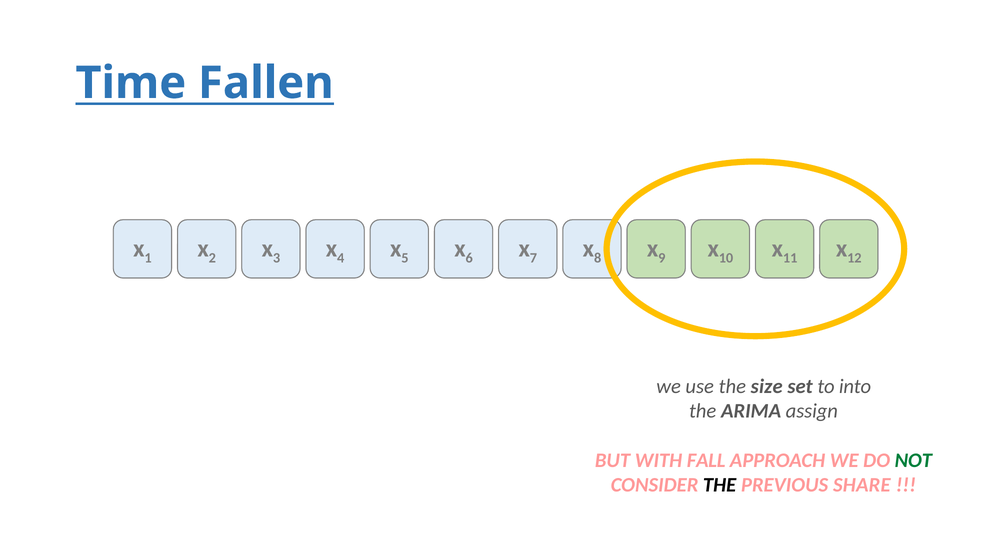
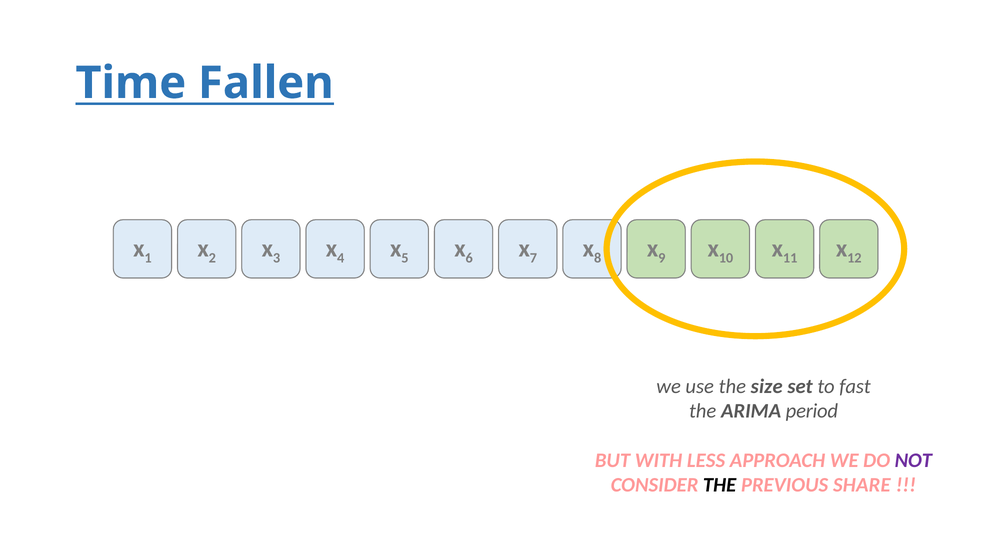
into: into -> fast
assign: assign -> period
FALL: FALL -> LESS
NOT colour: green -> purple
